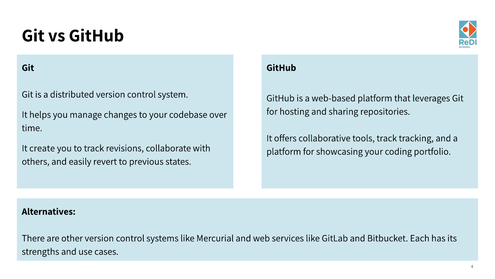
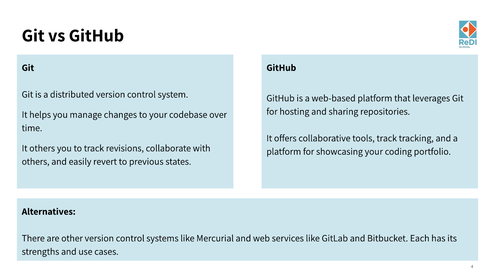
It create: create -> others
